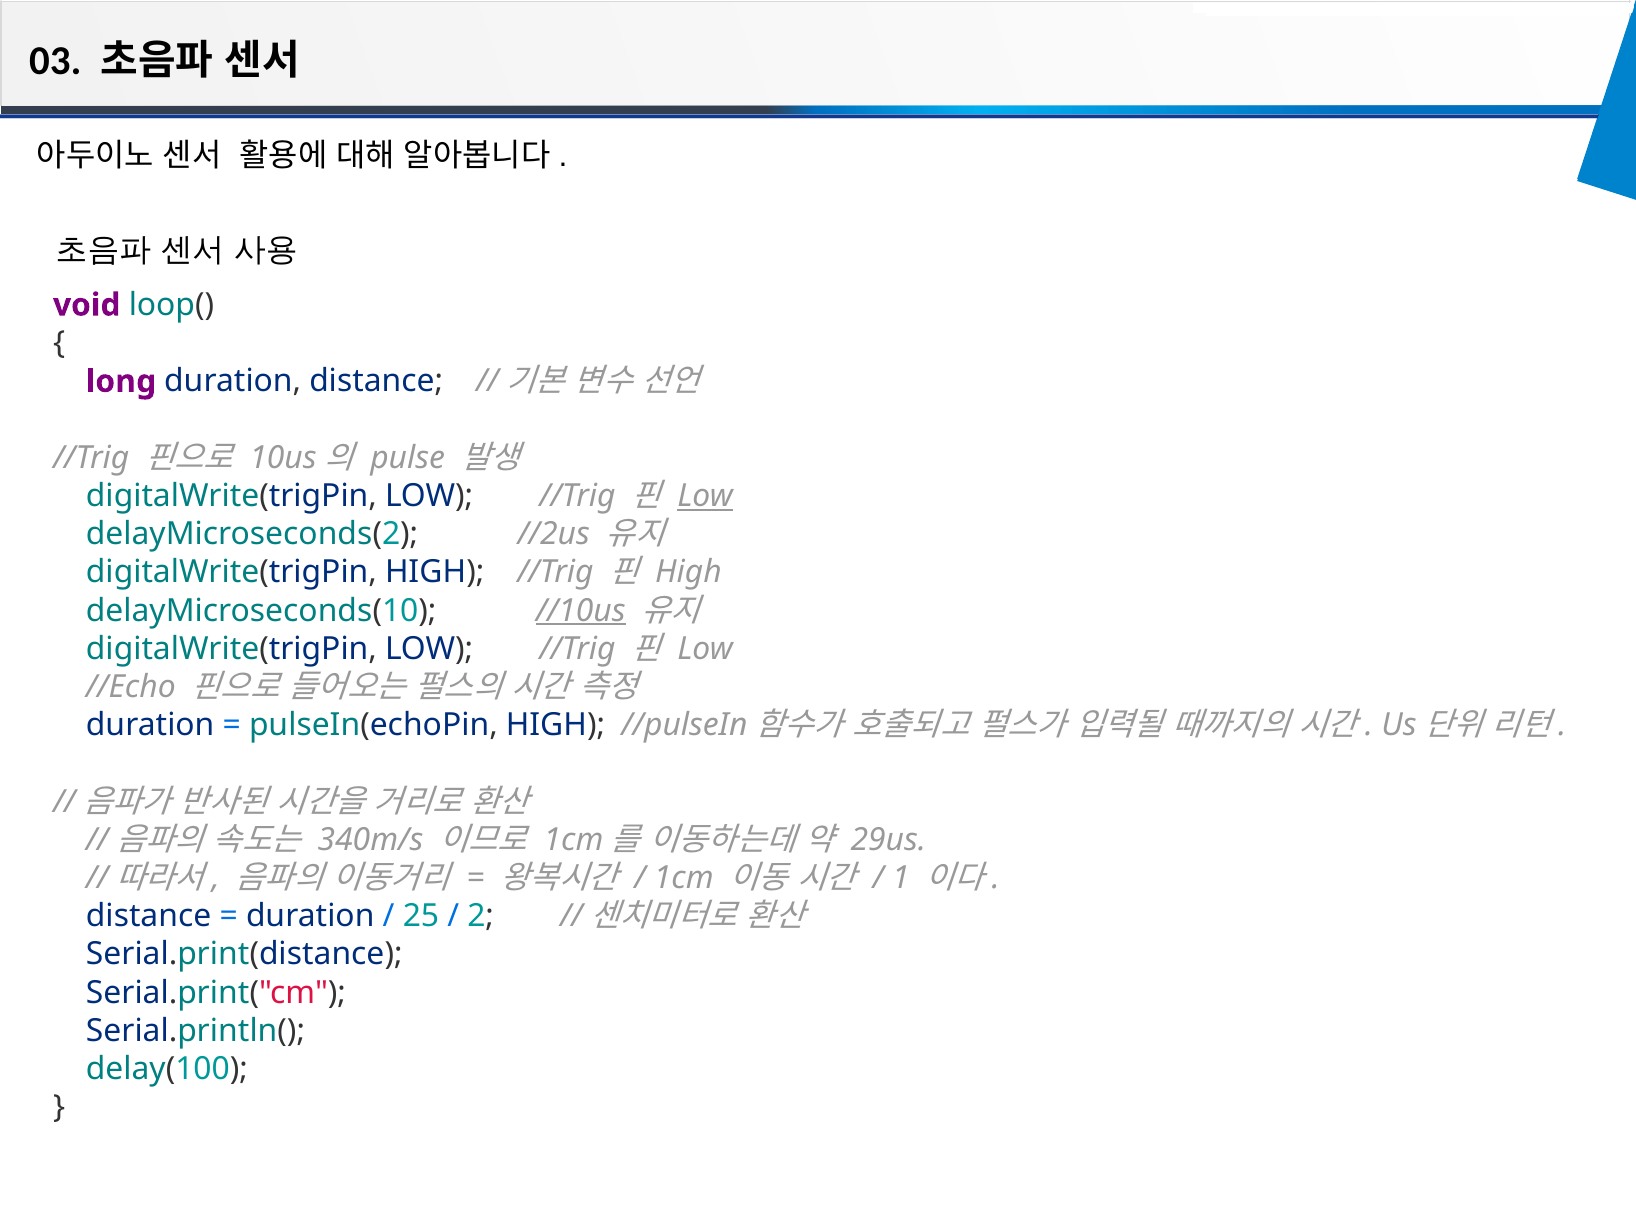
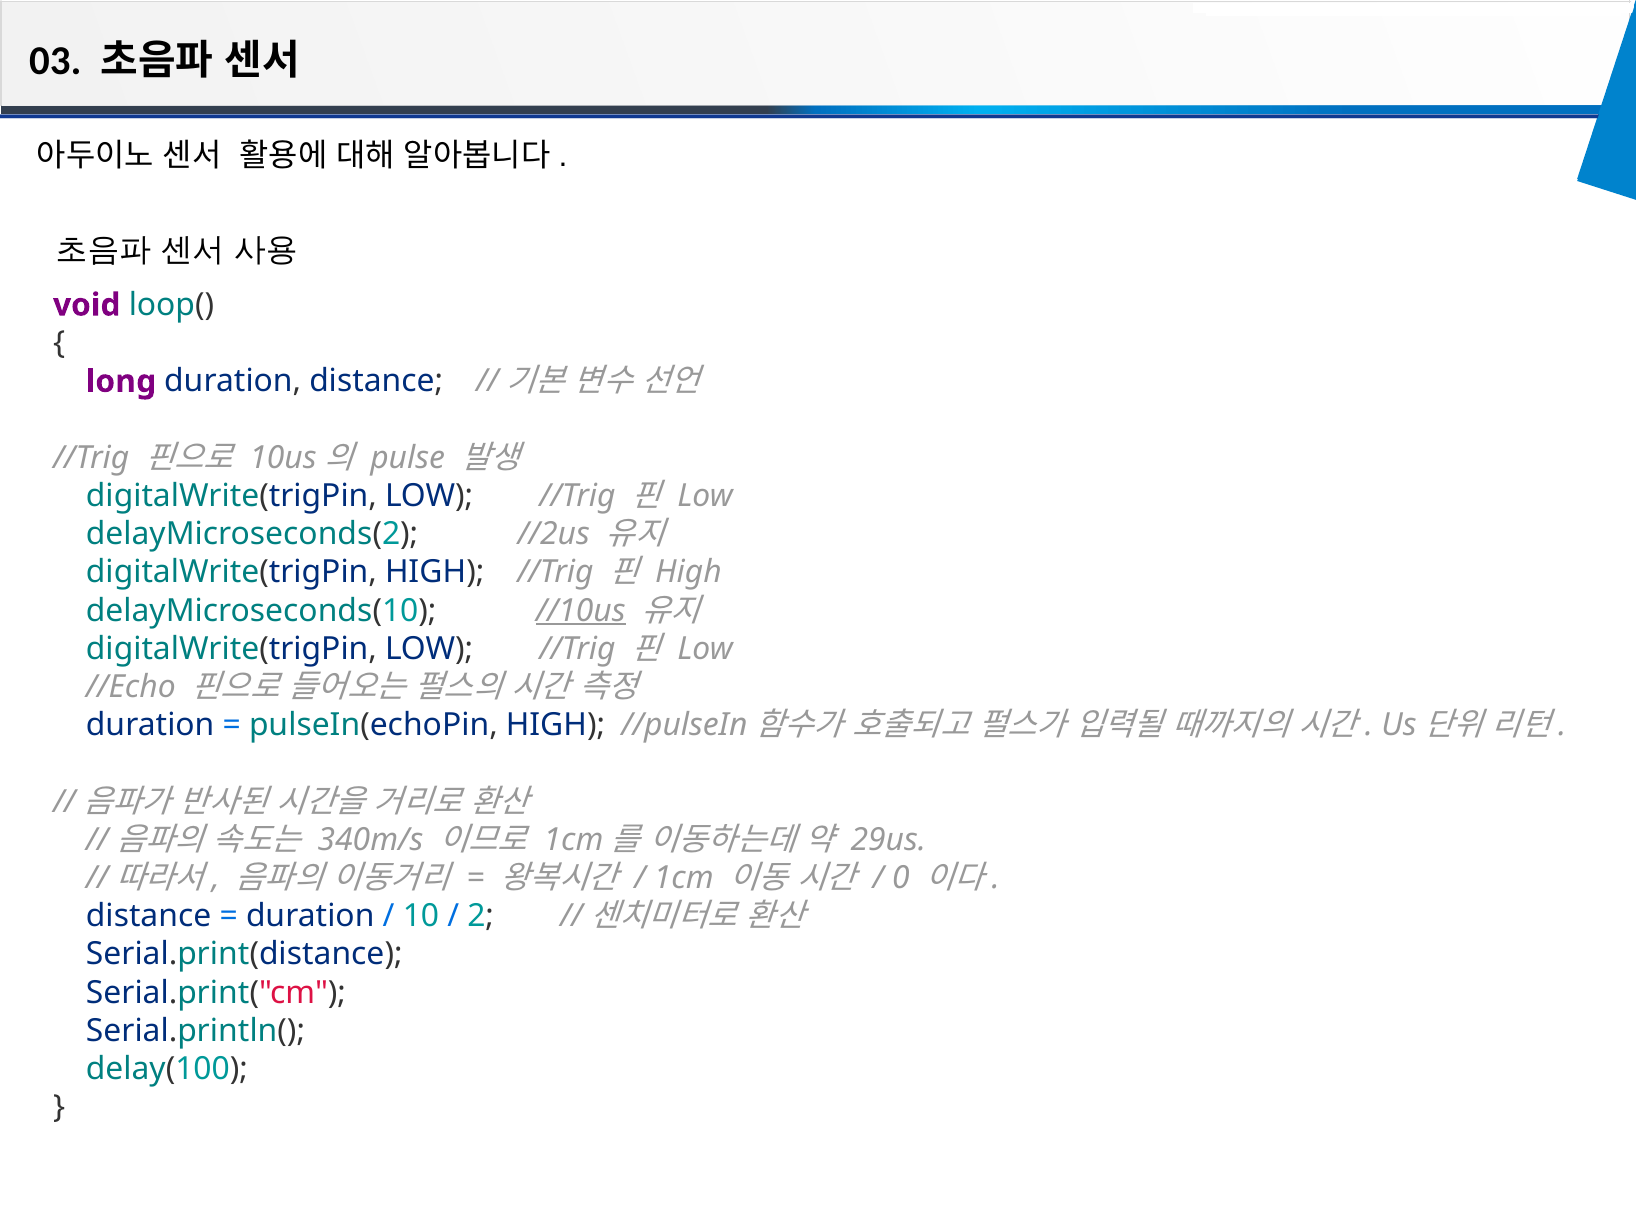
Low at (705, 496) underline: present -> none
1: 1 -> 0
25: 25 -> 10
